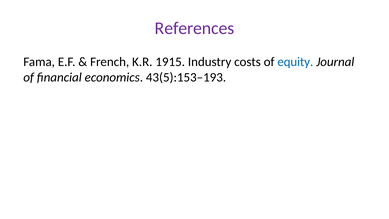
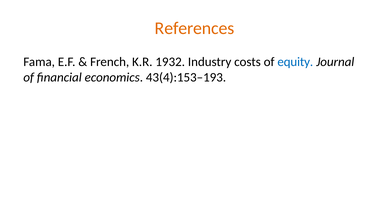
References colour: purple -> orange
1915: 1915 -> 1932
43(5):153–193: 43(5):153–193 -> 43(4):153–193
